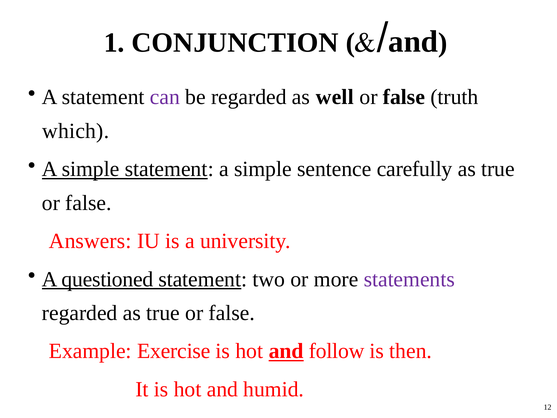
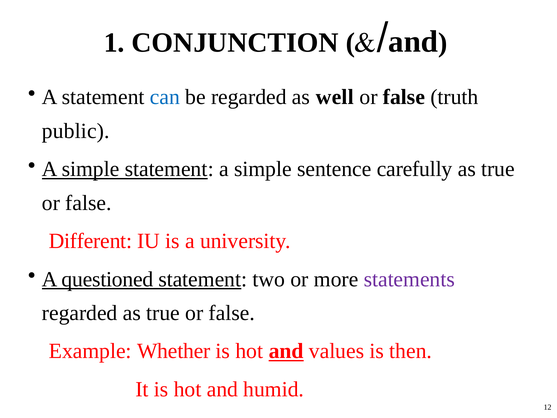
can colour: purple -> blue
which: which -> public
Answers: Answers -> Different
Exercise: Exercise -> Whether
follow: follow -> values
